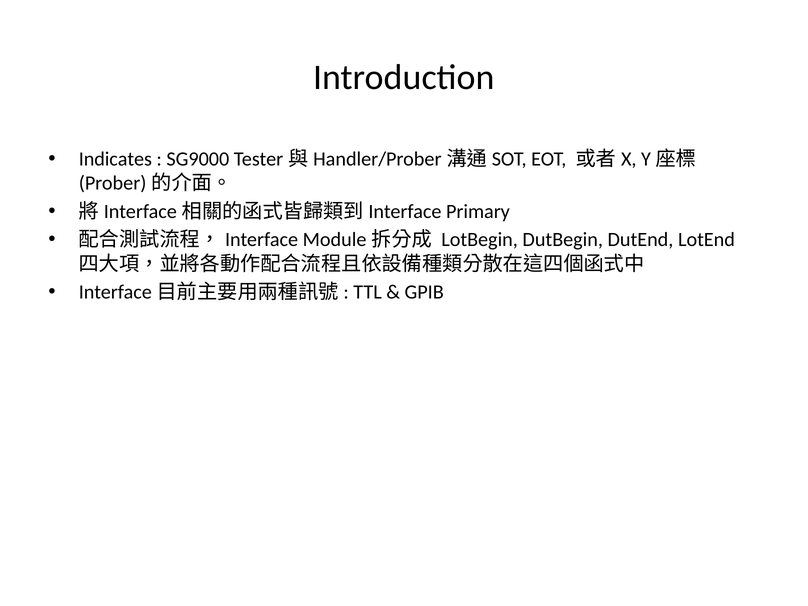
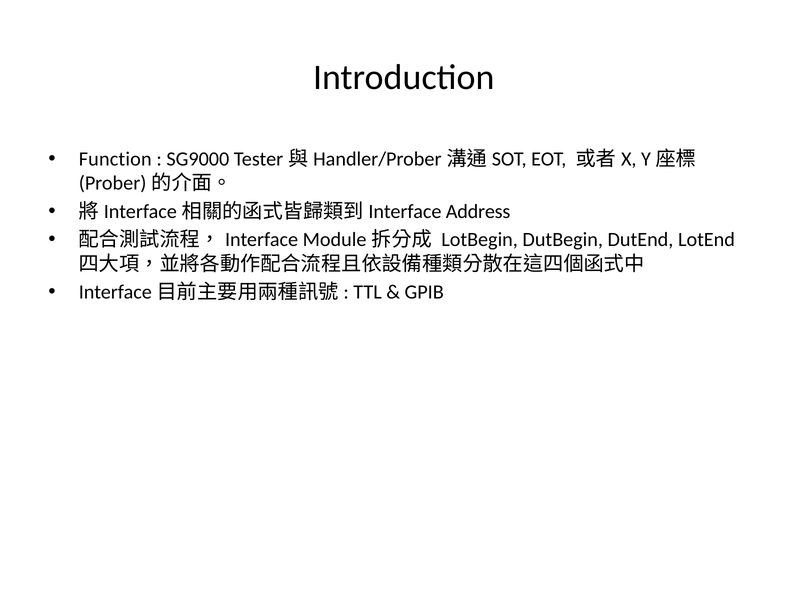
Indicates: Indicates -> Function
Primary: Primary -> Address
